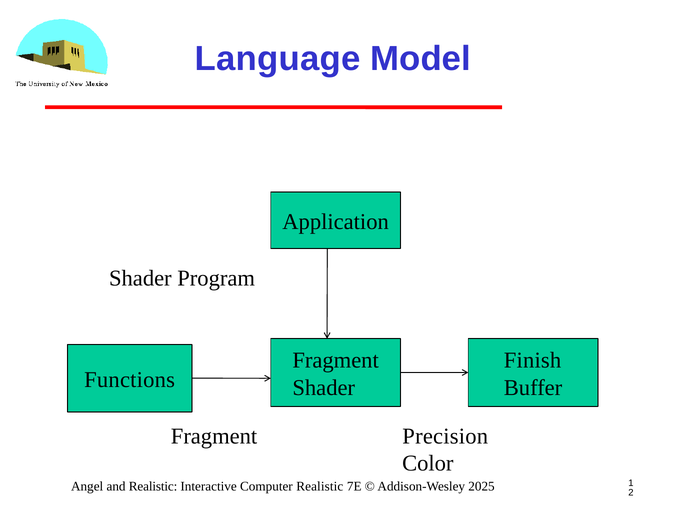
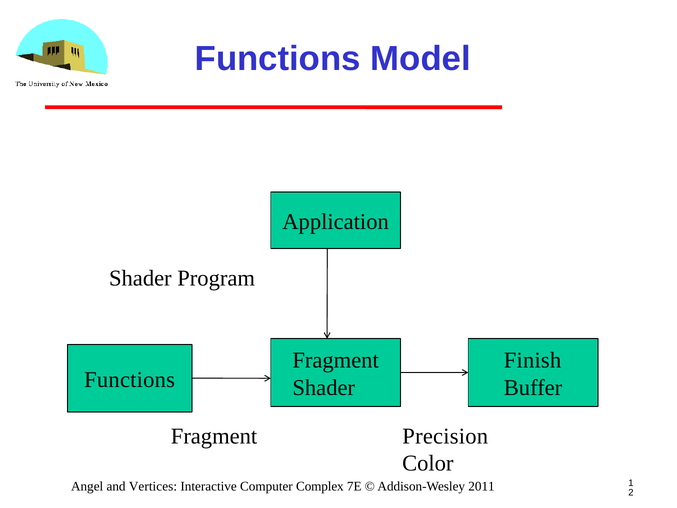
Language at (278, 59): Language -> Functions
and Realistic: Realistic -> Vertices
Computer Realistic: Realistic -> Complex
2025: 2025 -> 2011
